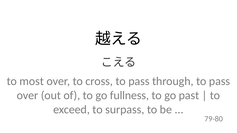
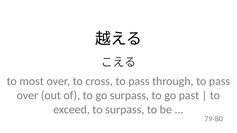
go fullness: fullness -> surpass
